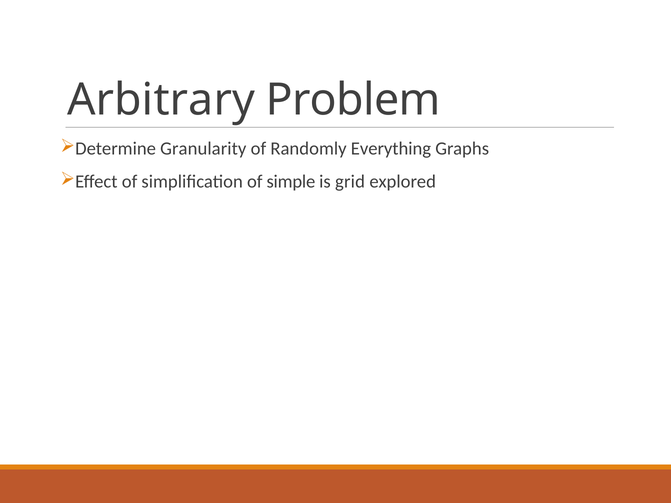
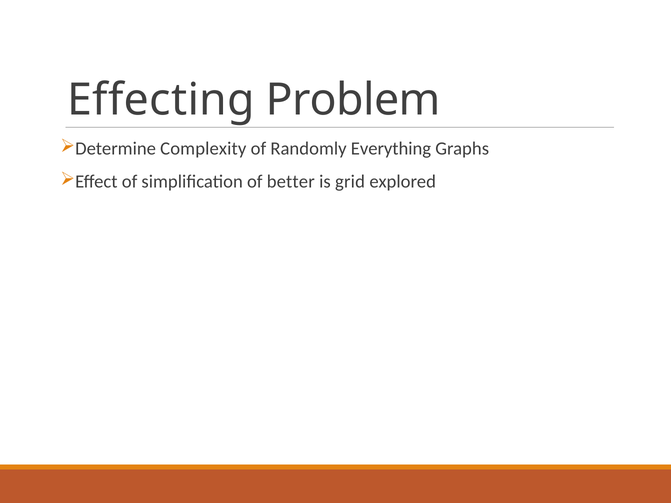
Arbitrary: Arbitrary -> Effecting
Granularity: Granularity -> Complexity
simple: simple -> better
